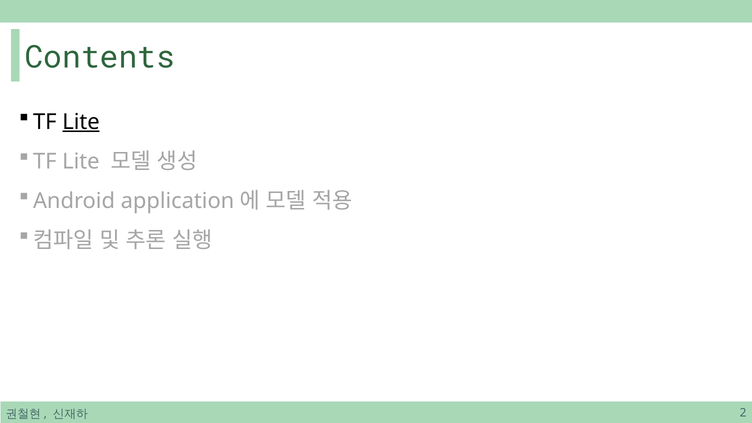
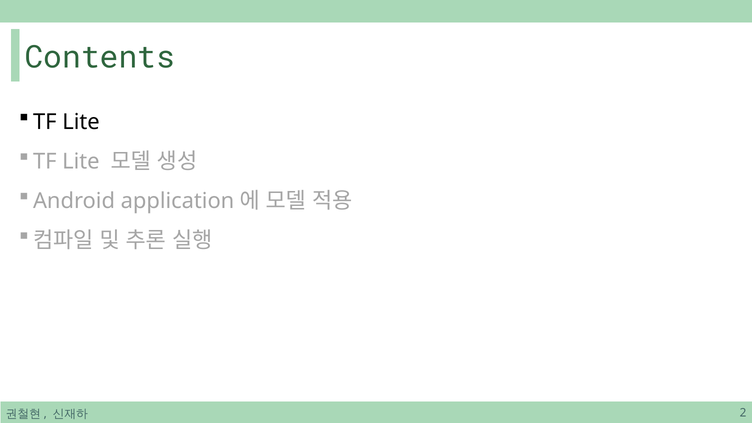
Lite at (81, 122) underline: present -> none
